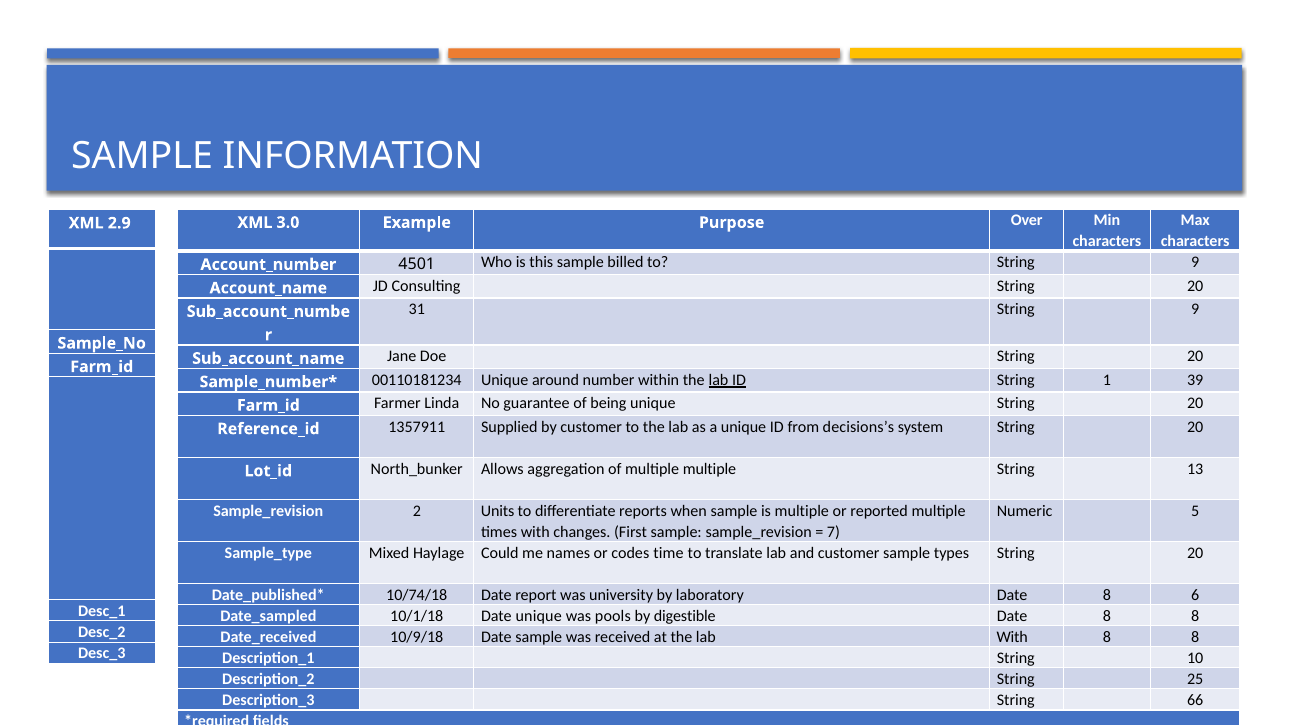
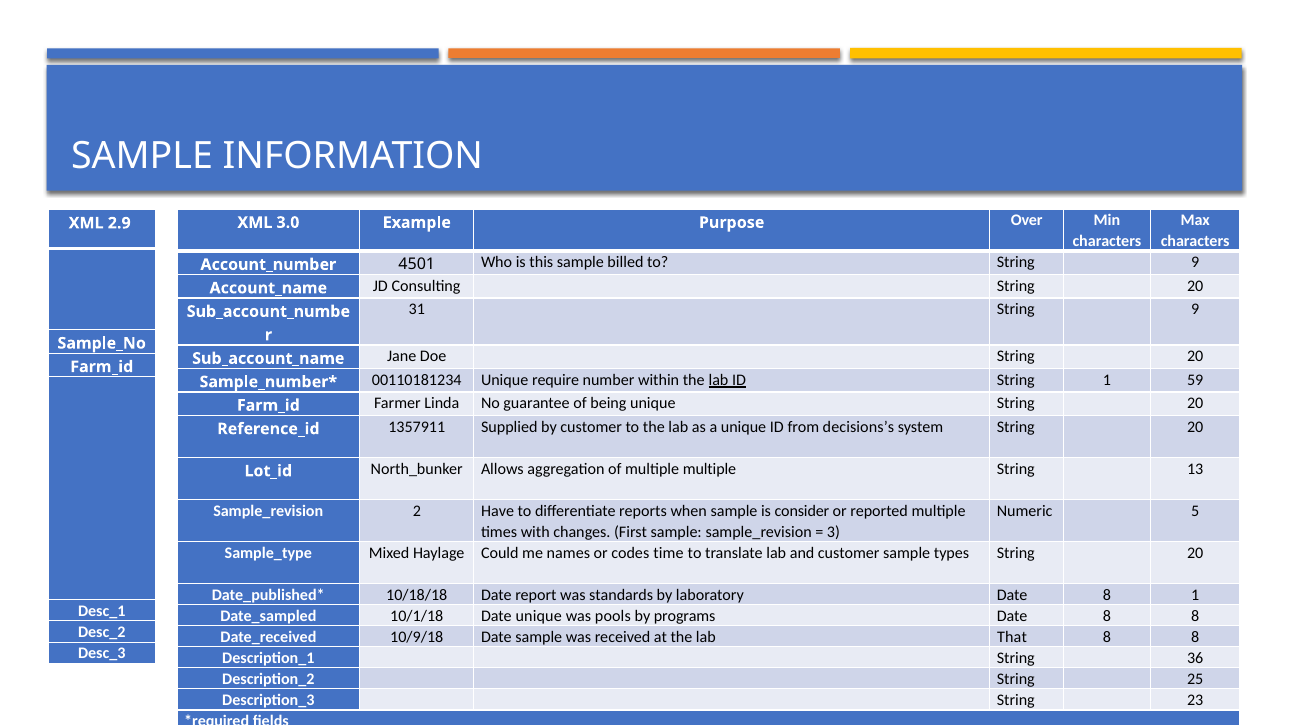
around: around -> require
39: 39 -> 59
Units: Units -> Have
is multiple: multiple -> consider
7: 7 -> 3
10/74/18: 10/74/18 -> 10/18/18
university: university -> standards
8 6: 6 -> 1
digestible: digestible -> programs
lab With: With -> That
10: 10 -> 36
66: 66 -> 23
